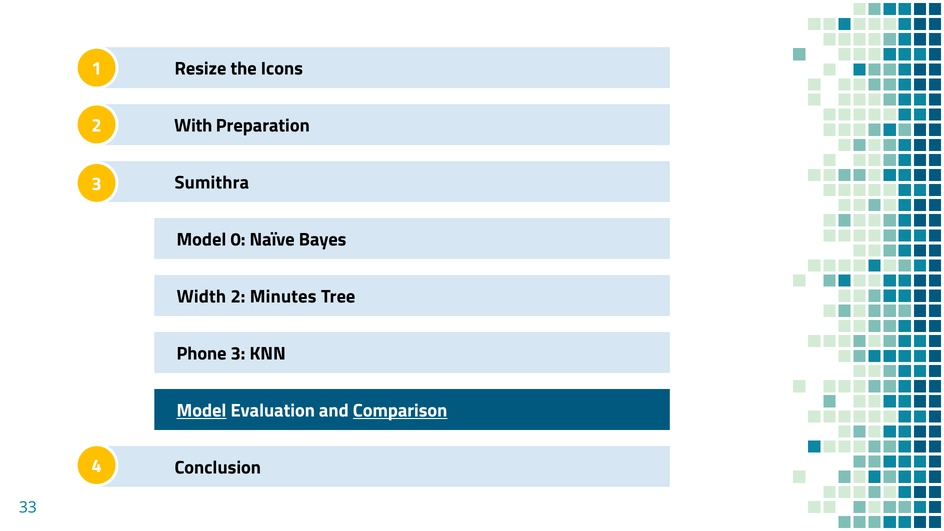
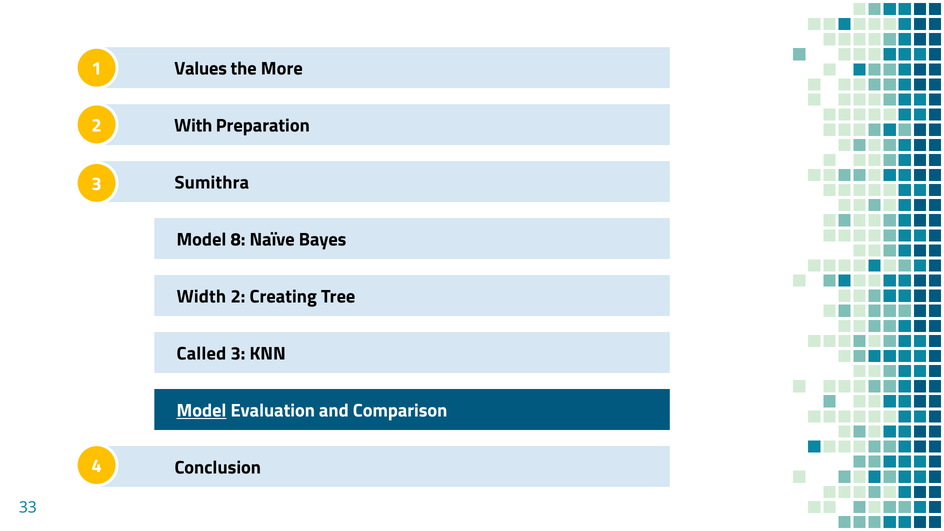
Resize: Resize -> Values
Icons: Icons -> More
0: 0 -> 8
Minutes: Minutes -> Creating
Phone: Phone -> Called
Comparison underline: present -> none
